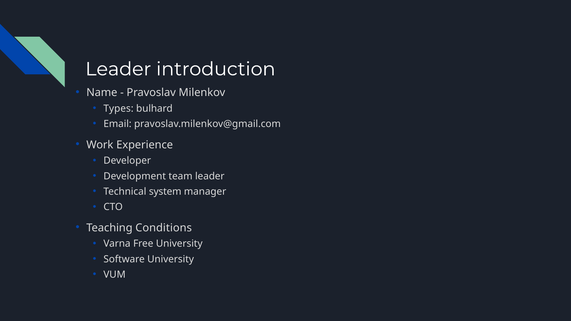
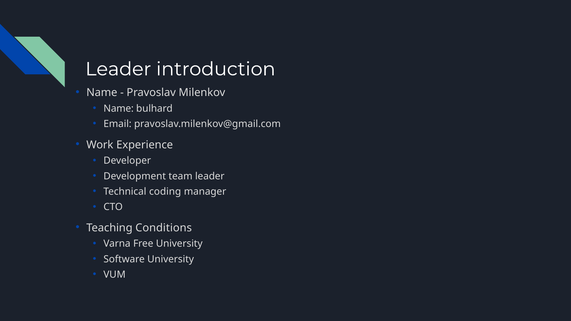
Types at (118, 109): Types -> Name
system: system -> coding
